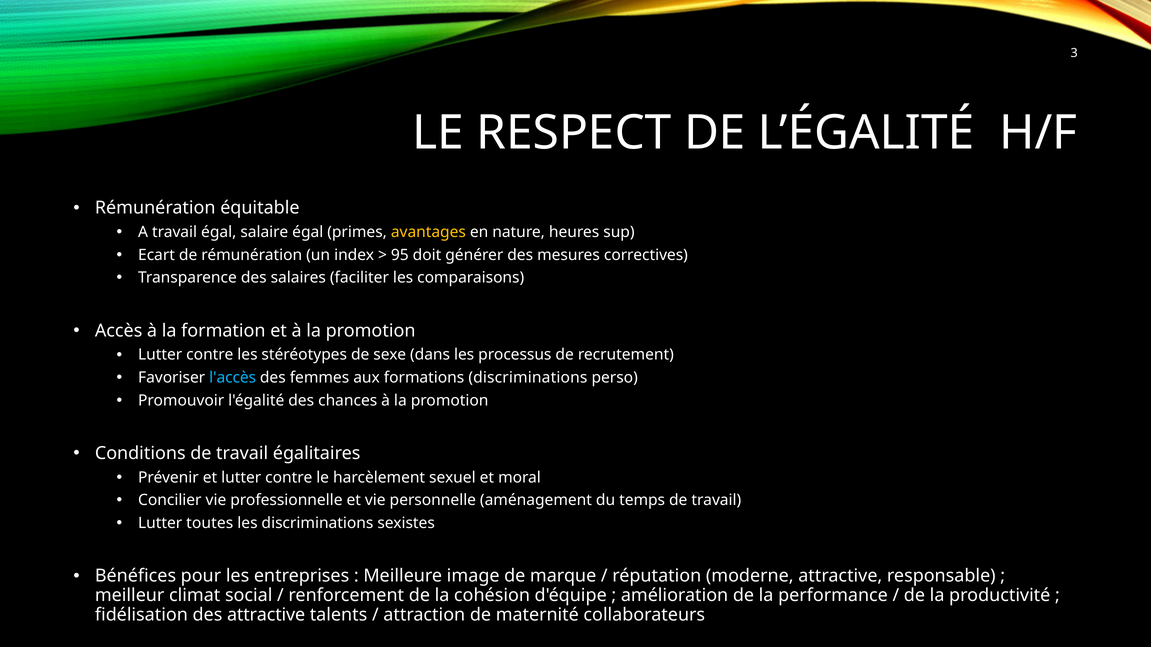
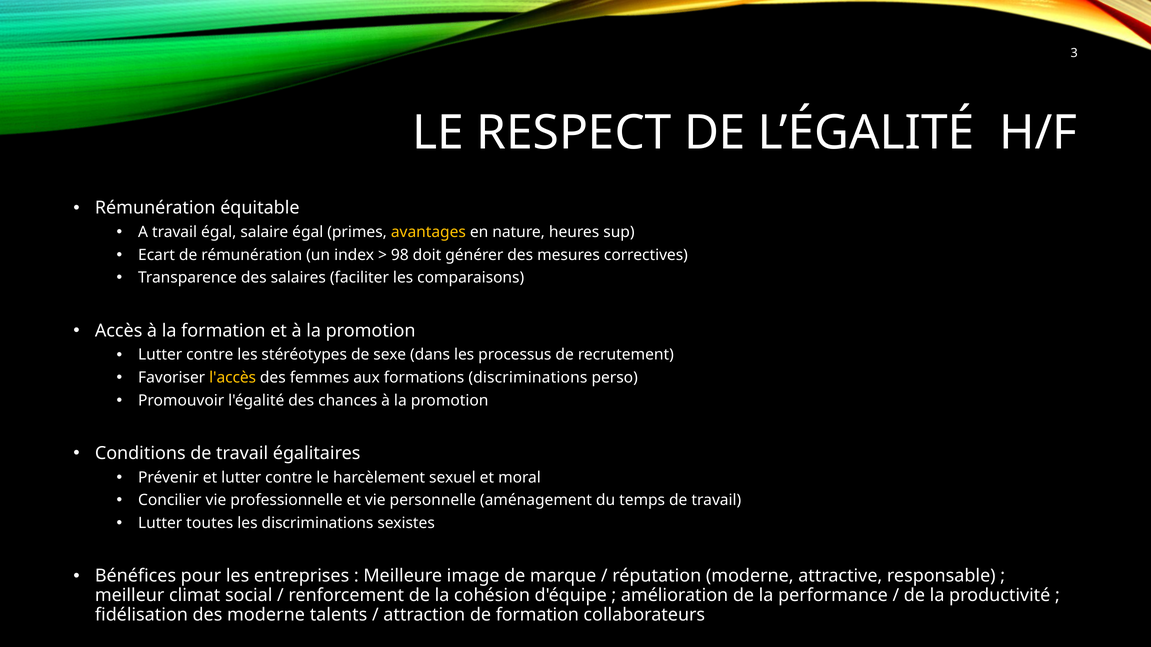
95: 95 -> 98
l'accès colour: light blue -> yellow
des attractive: attractive -> moderne
de maternité: maternité -> formation
